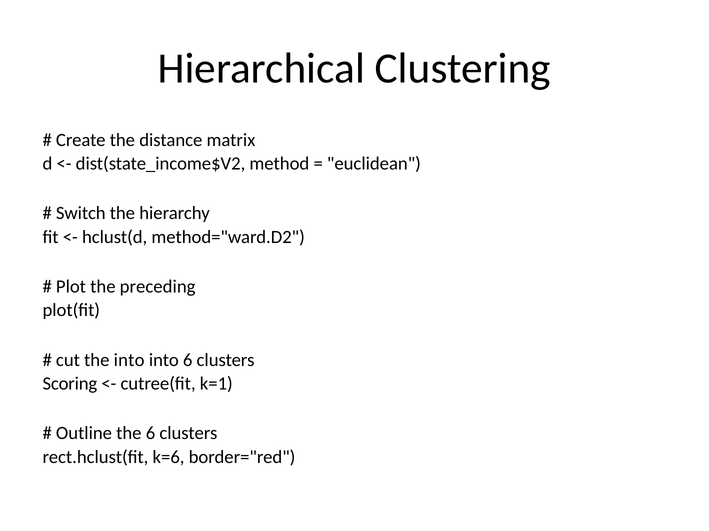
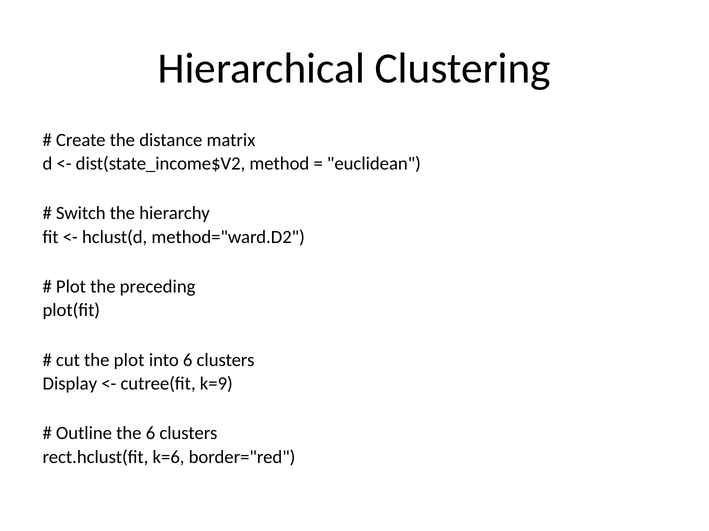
the into: into -> plot
Scoring: Scoring -> Display
k=1: k=1 -> k=9
